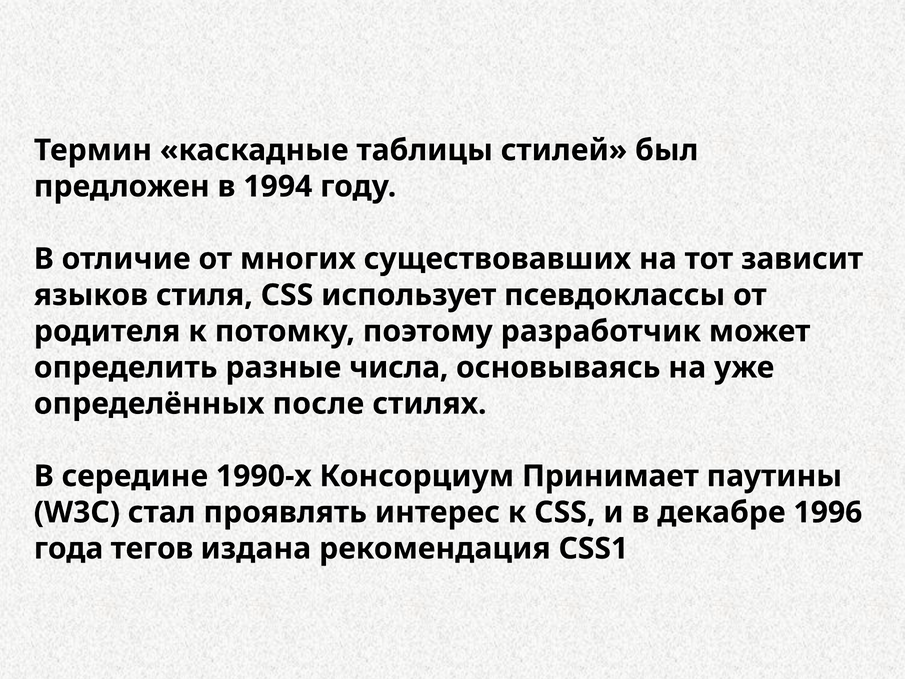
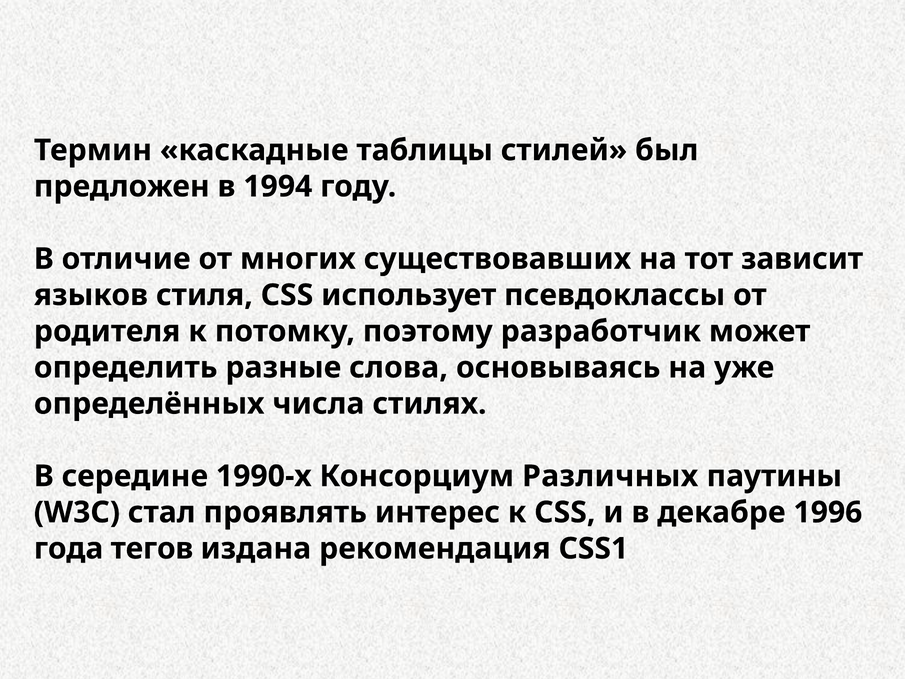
числа: числа -> слова
после: после -> числа
Принимает: Принимает -> Различных
